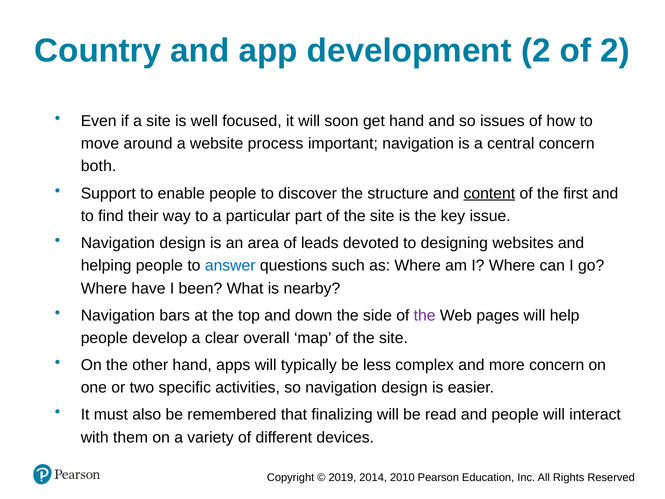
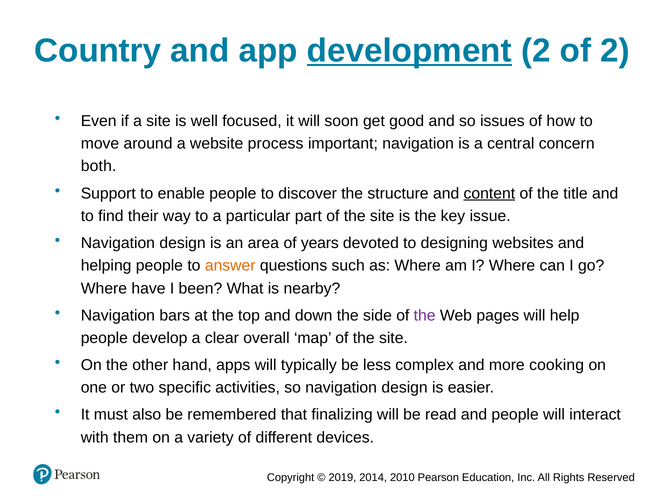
development underline: none -> present
get hand: hand -> good
first: first -> title
leads: leads -> years
answer colour: blue -> orange
more concern: concern -> cooking
